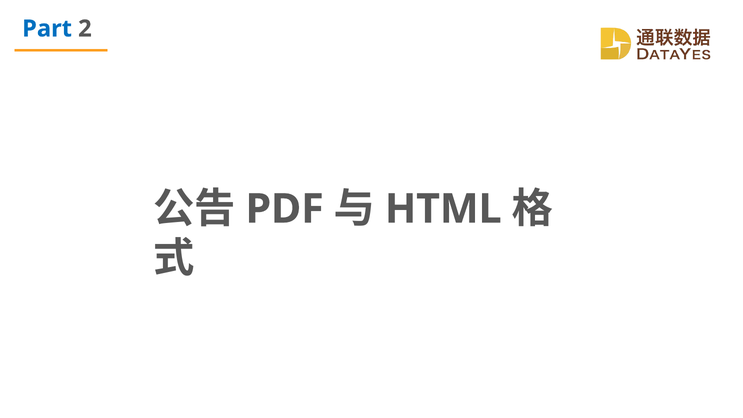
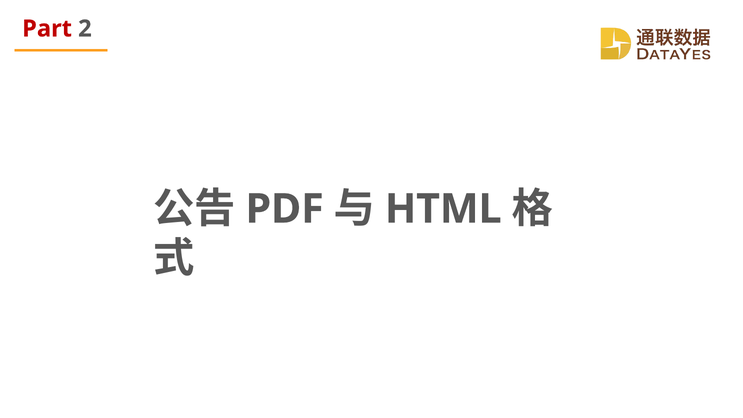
Part colour: blue -> red
